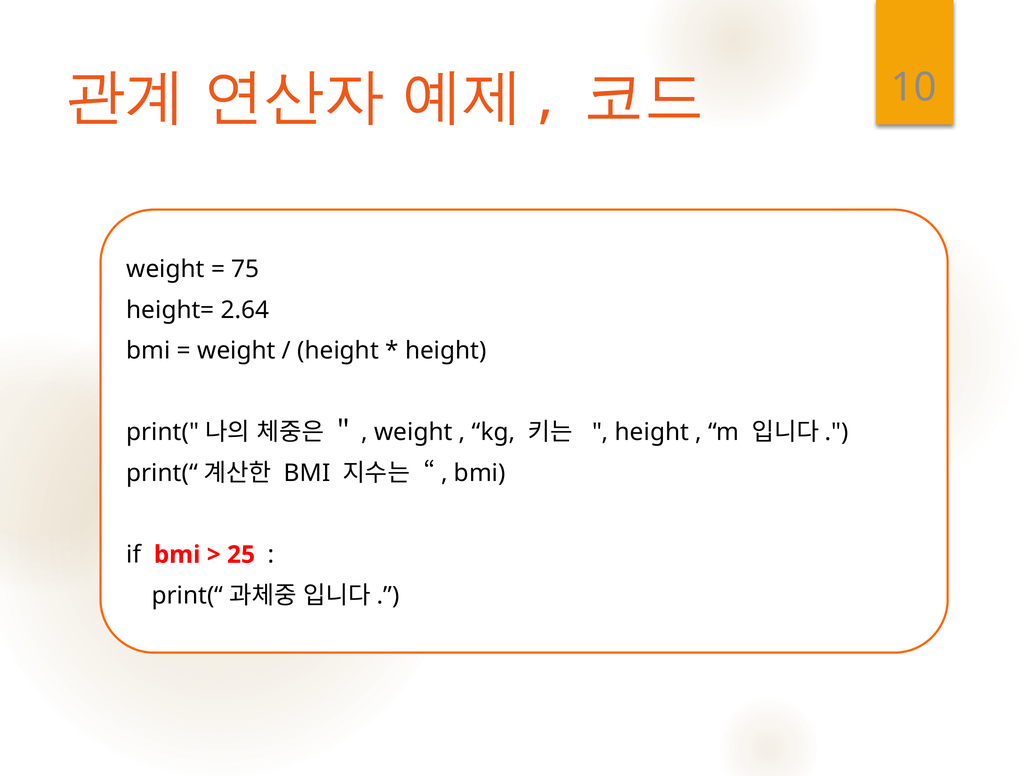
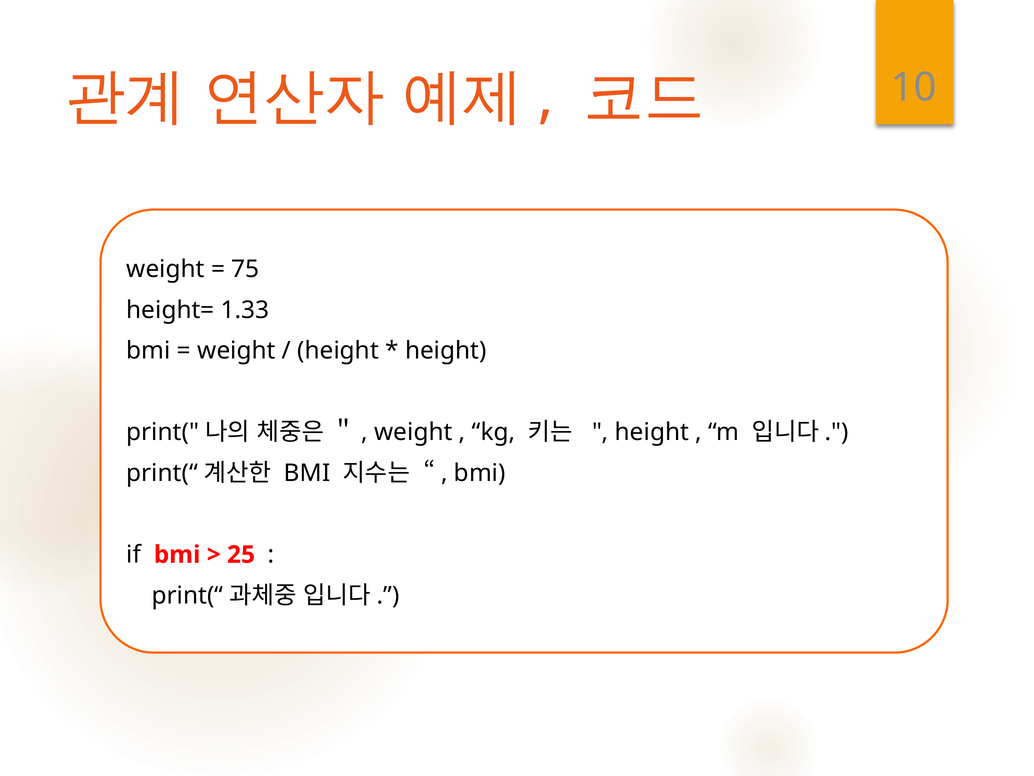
2.64: 2.64 -> 1.33
